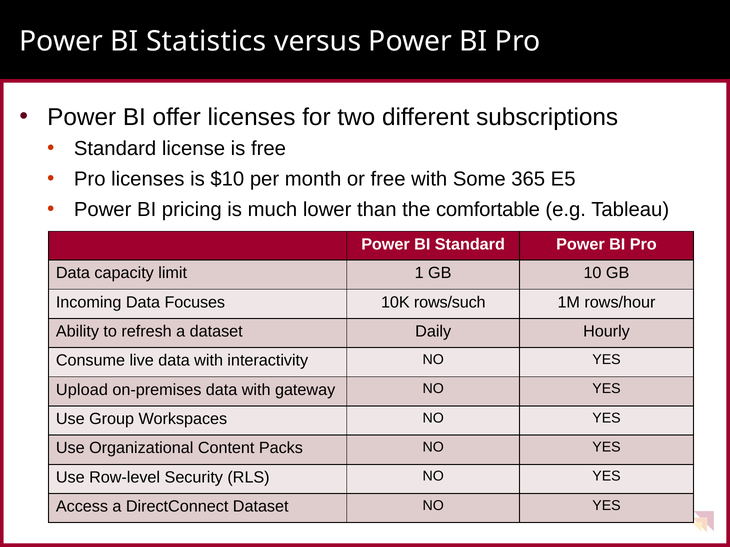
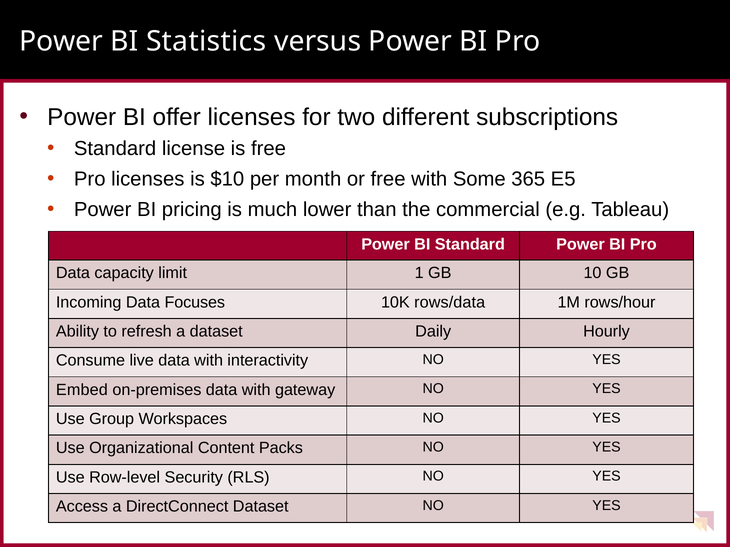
comfortable: comfortable -> commercial
rows/such: rows/such -> rows/data
Upload: Upload -> Embed
